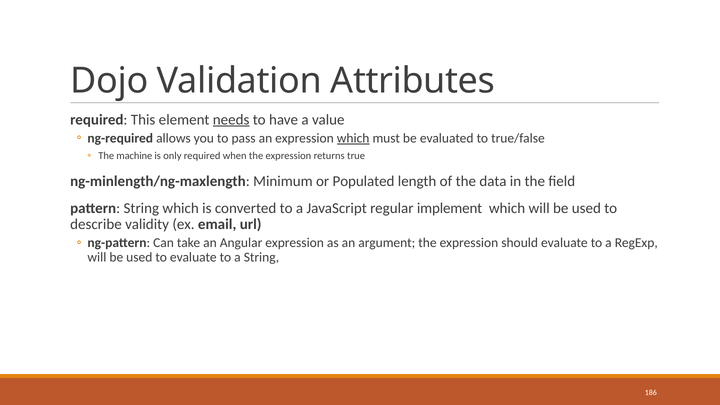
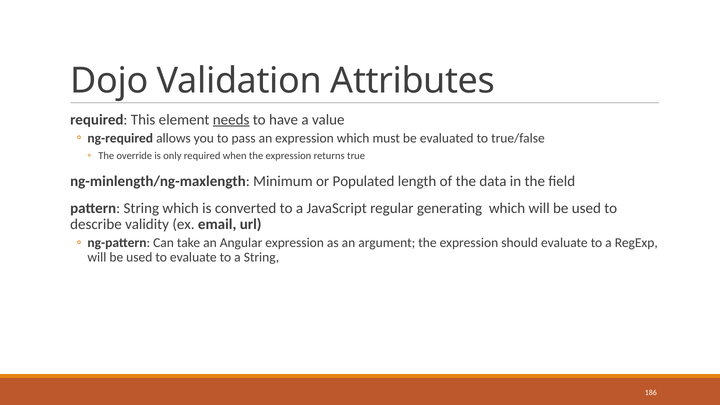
which at (353, 138) underline: present -> none
machine: machine -> override
implement: implement -> generating
